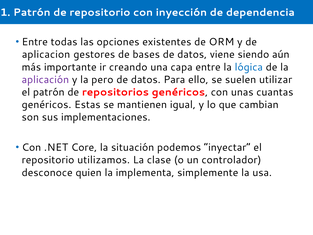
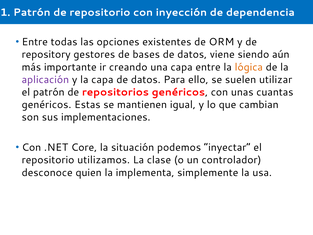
aplicacion: aplicacion -> repository
lógica colour: blue -> orange
la pero: pero -> capa
